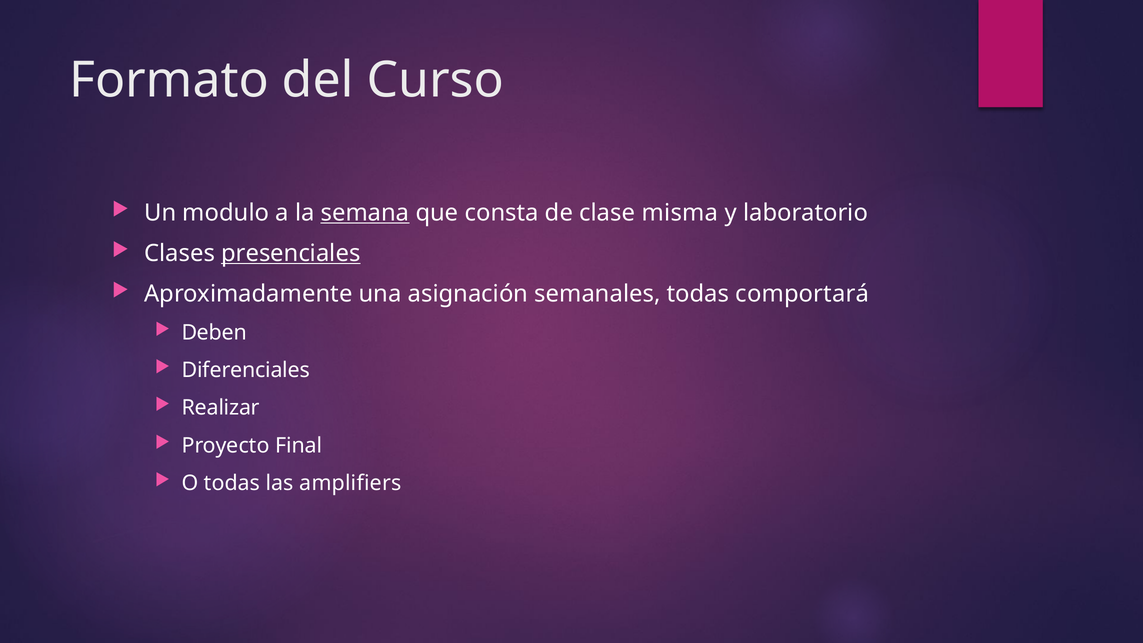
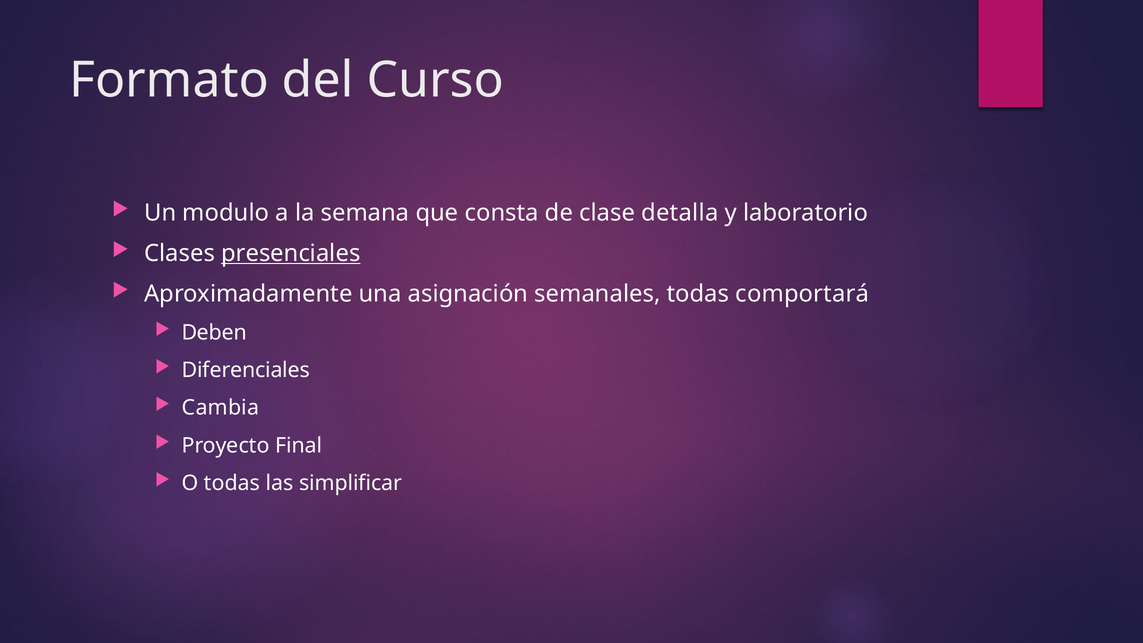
semana underline: present -> none
misma: misma -> detalla
Realizar: Realizar -> Cambia
amplifiers: amplifiers -> simplificar
